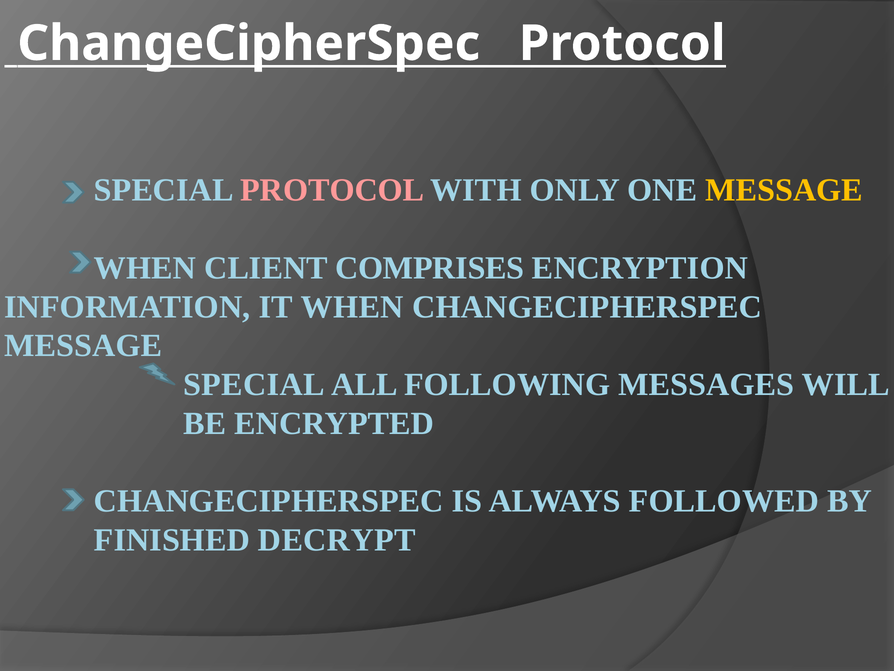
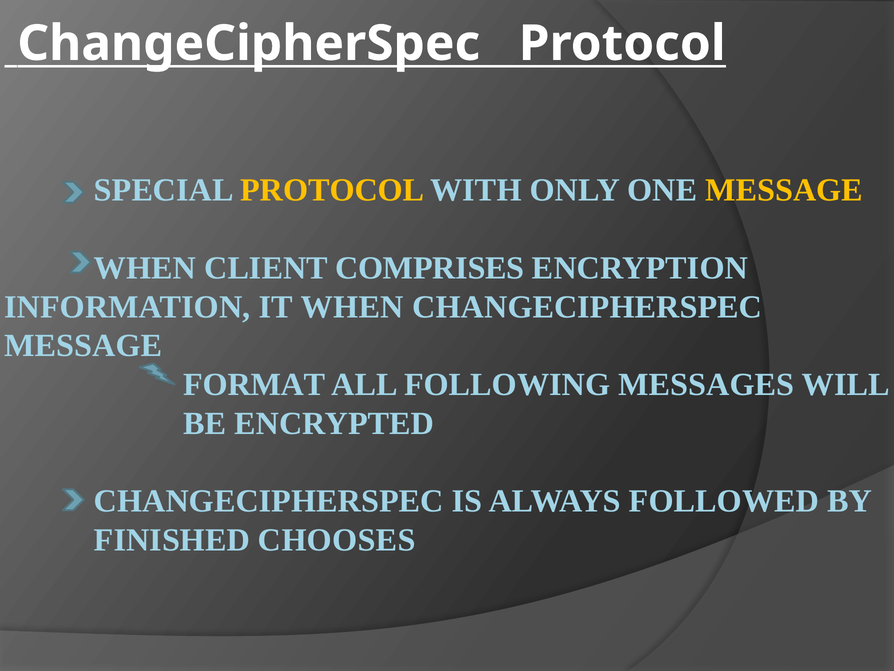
PROTOCOL at (332, 190) colour: pink -> yellow
SPECIAL at (254, 384): SPECIAL -> FORMAT
DECRYPT: DECRYPT -> CHOOSES
